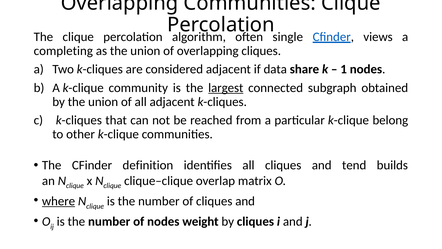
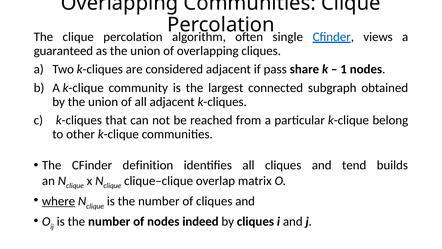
completing: completing -> guaranteed
data: data -> pass
largest underline: present -> none
weight: weight -> indeed
